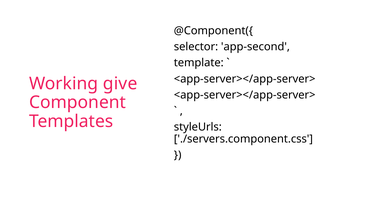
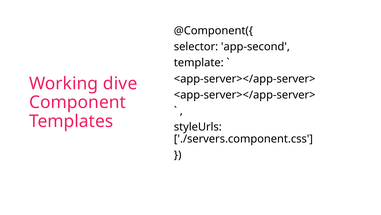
give: give -> dive
